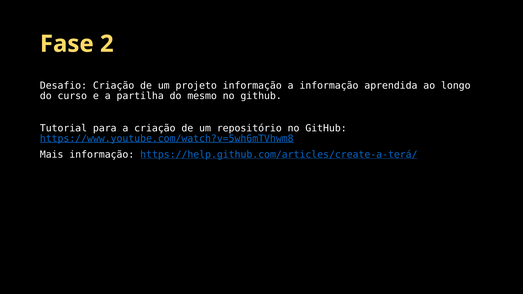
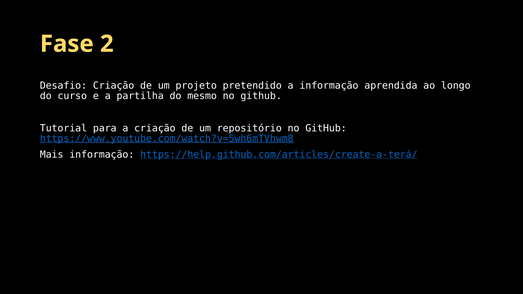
projeto informação: informação -> pretendido
